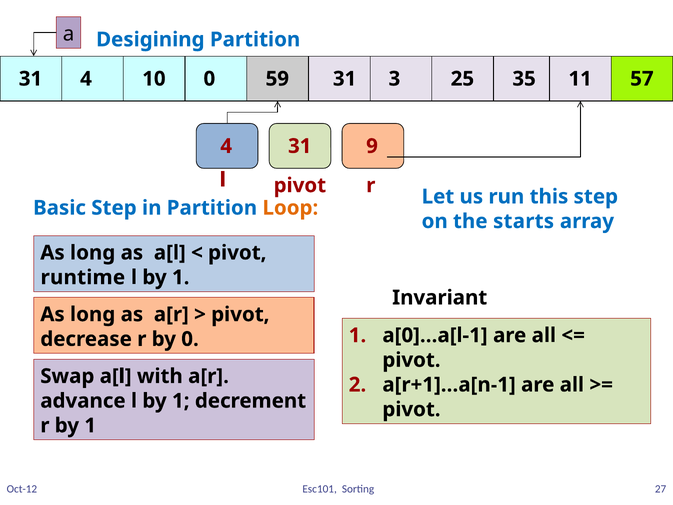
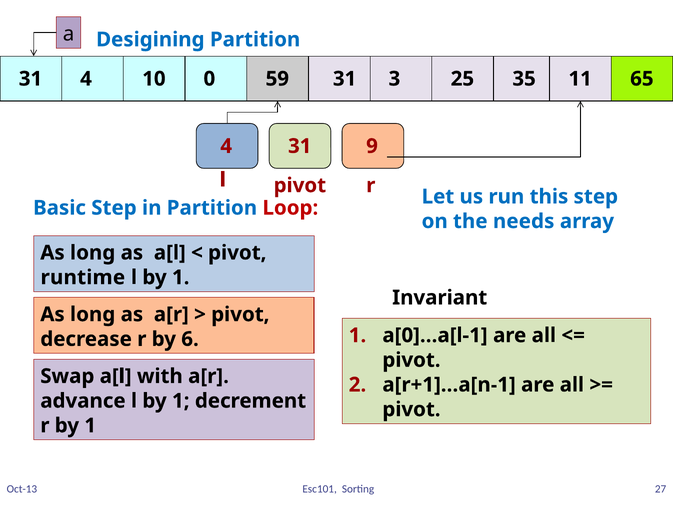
57: 57 -> 65
Loop colour: orange -> red
starts: starts -> needs
by 0: 0 -> 6
Oct-12: Oct-12 -> Oct-13
